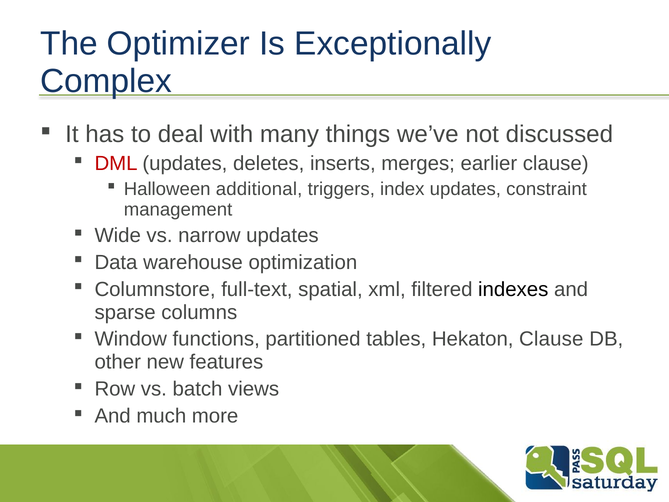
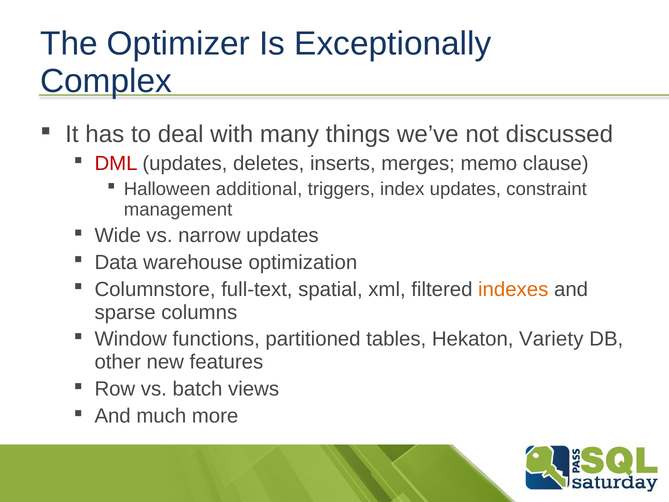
earlier: earlier -> memo
indexes colour: black -> orange
Hekaton Clause: Clause -> Variety
